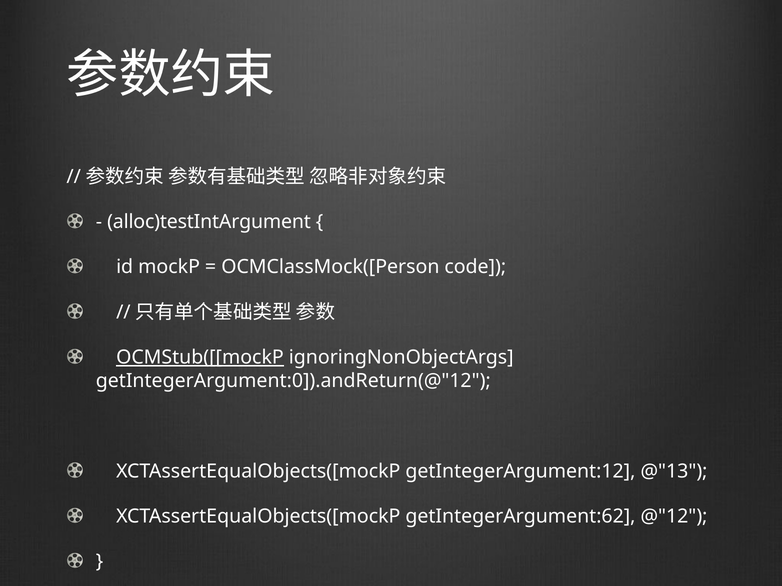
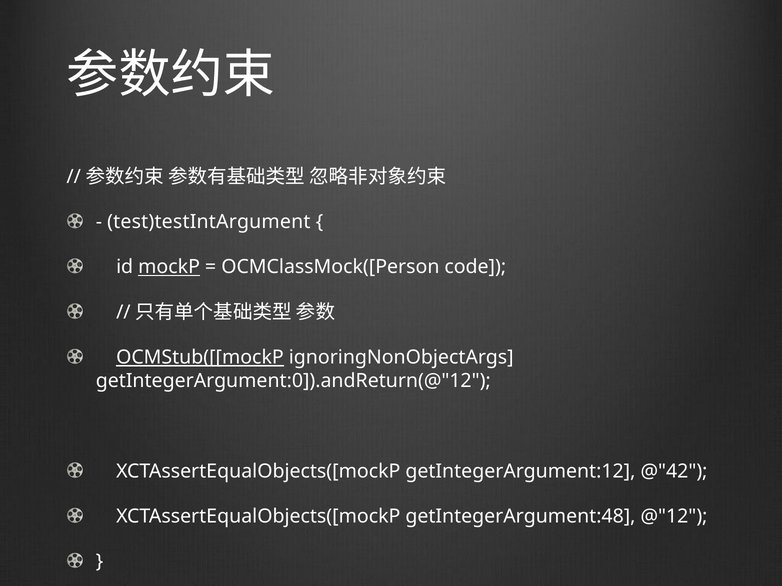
alloc)testIntArgument: alloc)testIntArgument -> test)testIntArgument
mockP underline: none -> present
@"13: @"13 -> @"42
getIntegerArgument:62: getIntegerArgument:62 -> getIntegerArgument:48
